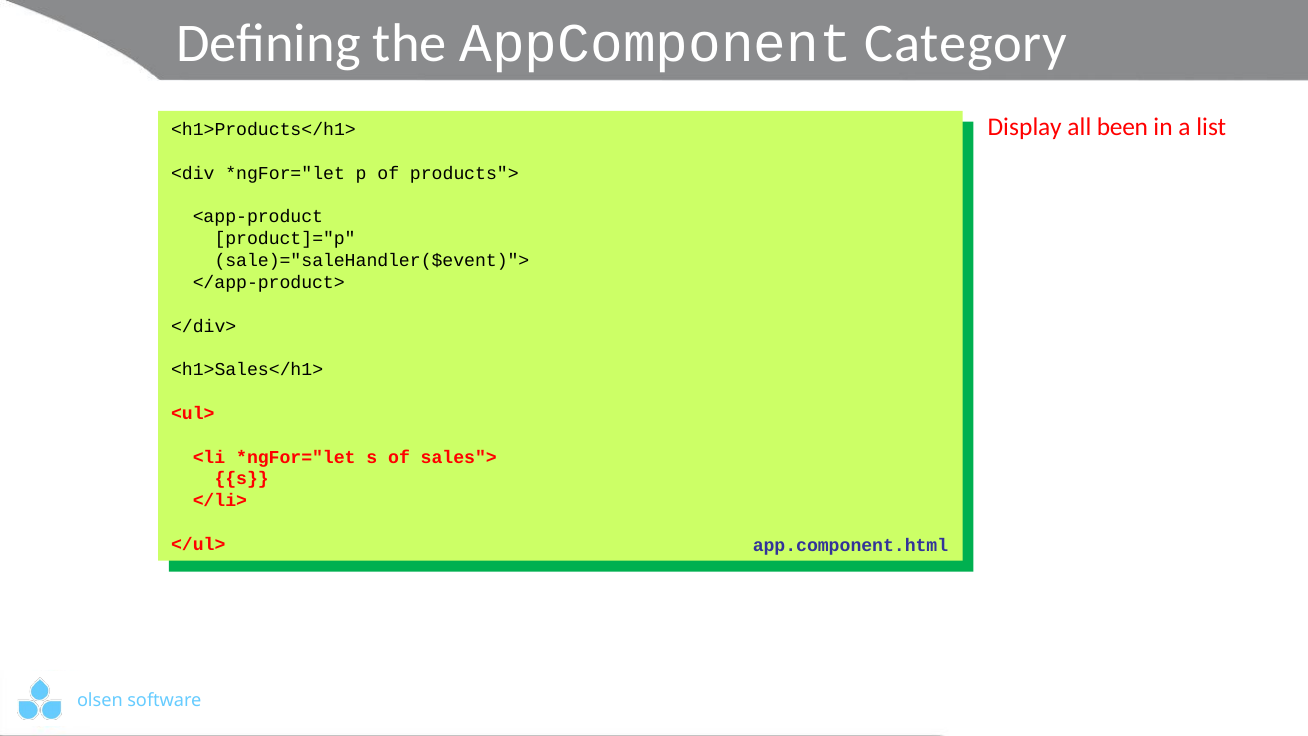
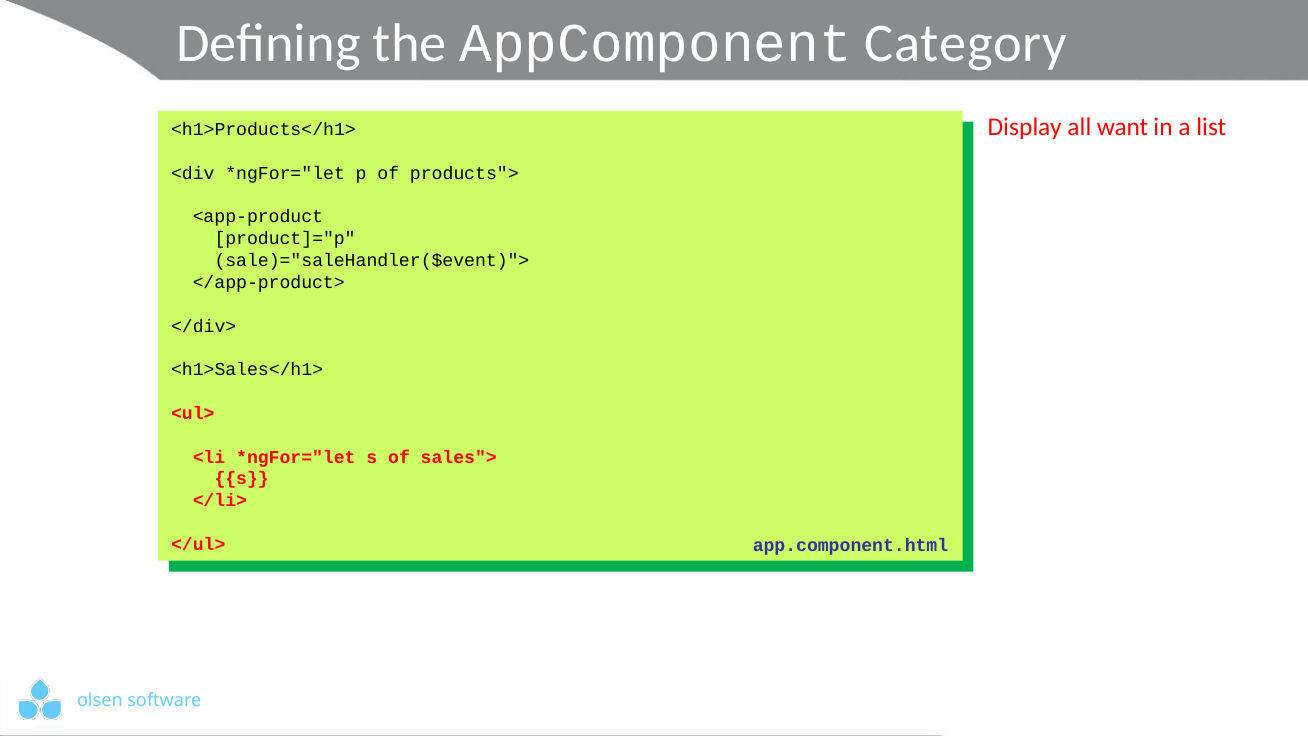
been: been -> want
